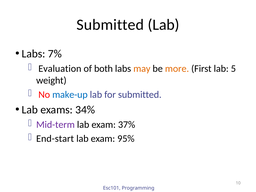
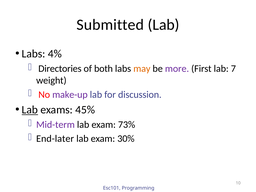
7%: 7% -> 4%
Evaluation: Evaluation -> Directories
more colour: orange -> purple
5: 5 -> 7
make-up colour: blue -> purple
for submitted: submitted -> discussion
Lab at (30, 110) underline: none -> present
34%: 34% -> 45%
37%: 37% -> 73%
End-start: End-start -> End-later
95%: 95% -> 30%
